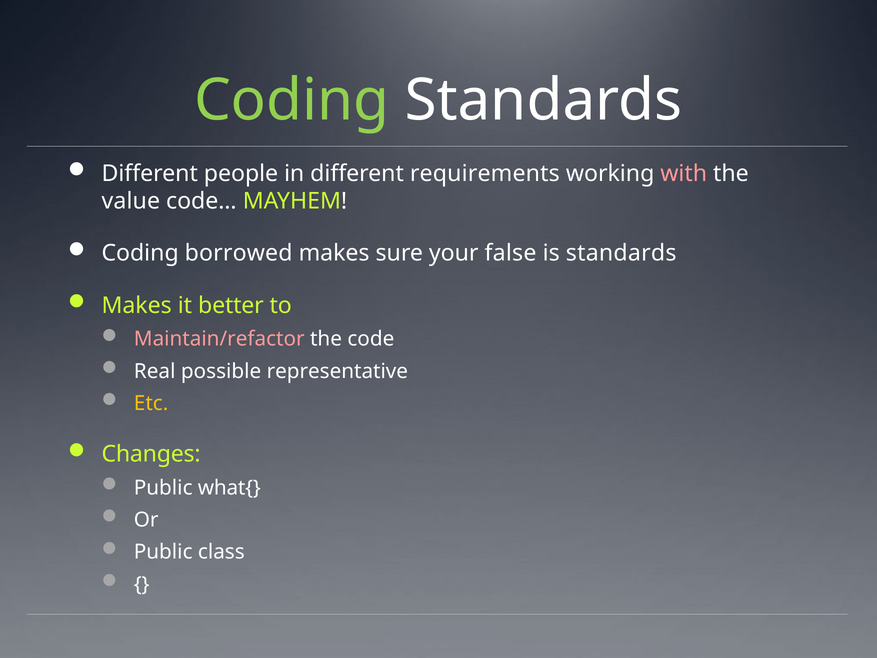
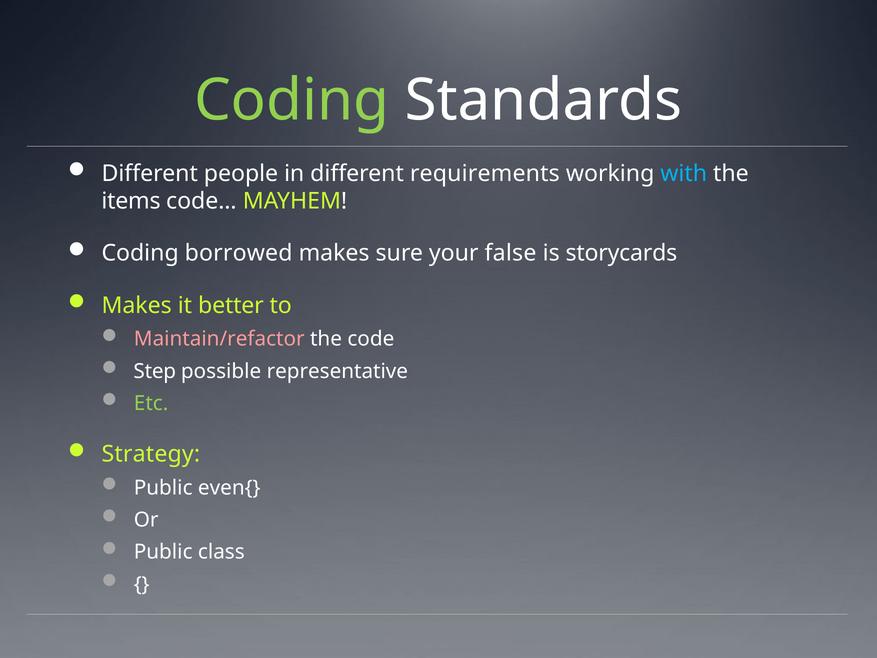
with colour: pink -> light blue
value: value -> items
is standards: standards -> storycards
Real: Real -> Step
Etc colour: yellow -> light green
Changes: Changes -> Strategy
what{: what{ -> even{
